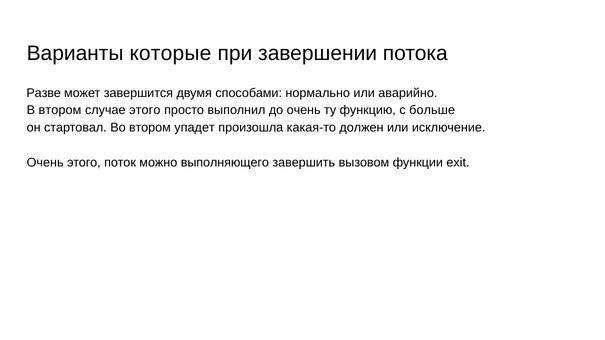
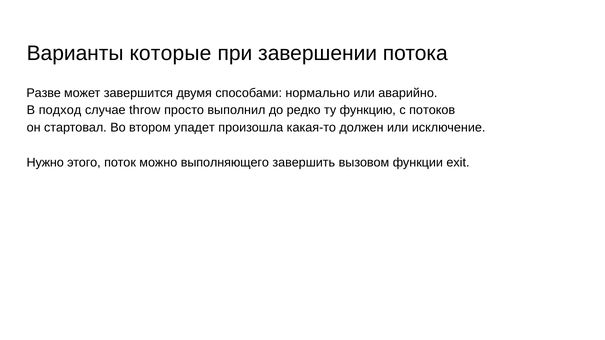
В втором: втором -> подход
случае этого: этого -> throw
до очень: очень -> редко
больше: больше -> потоков
Очень at (45, 163): Очень -> Нужно
